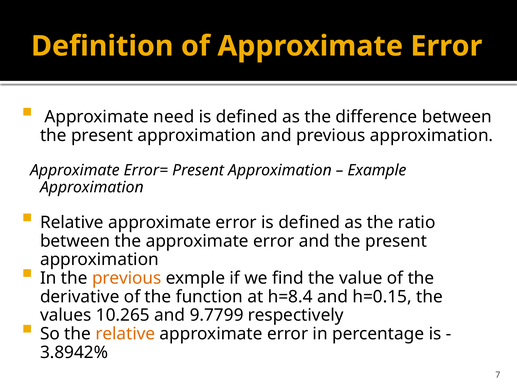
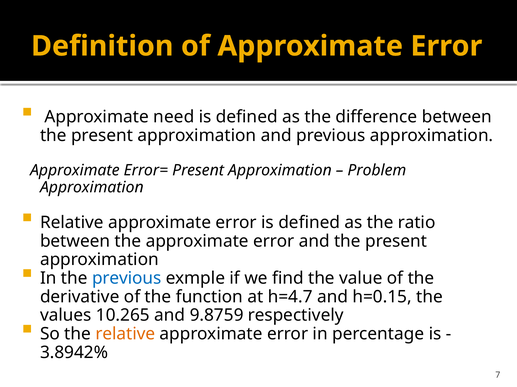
Example: Example -> Problem
previous at (127, 279) colour: orange -> blue
h=8.4: h=8.4 -> h=4.7
9.7799: 9.7799 -> 9.8759
